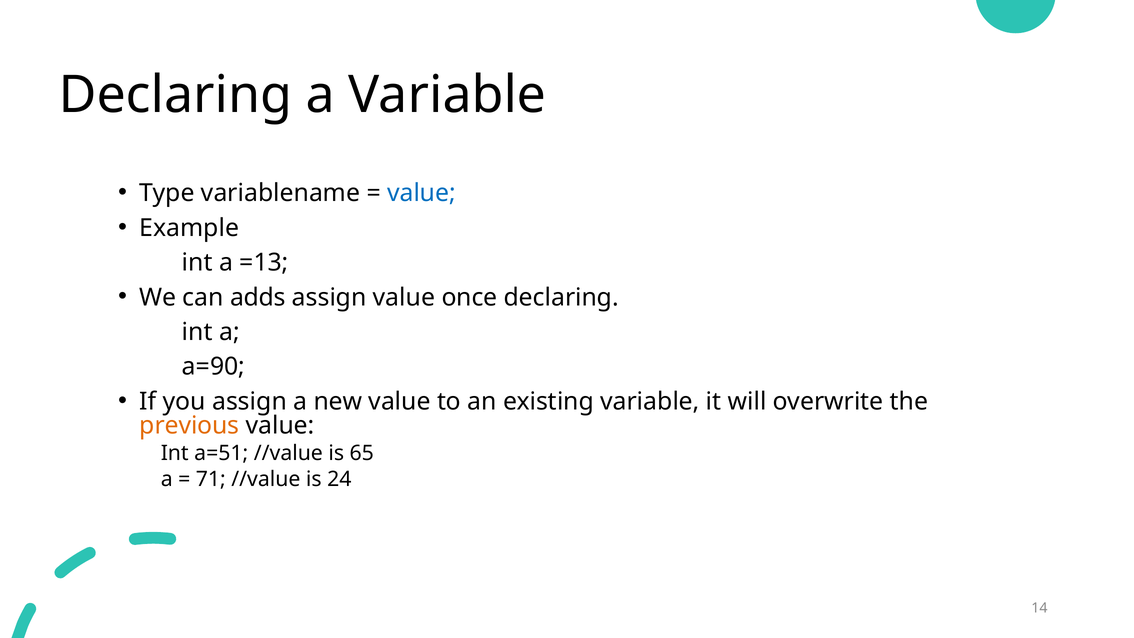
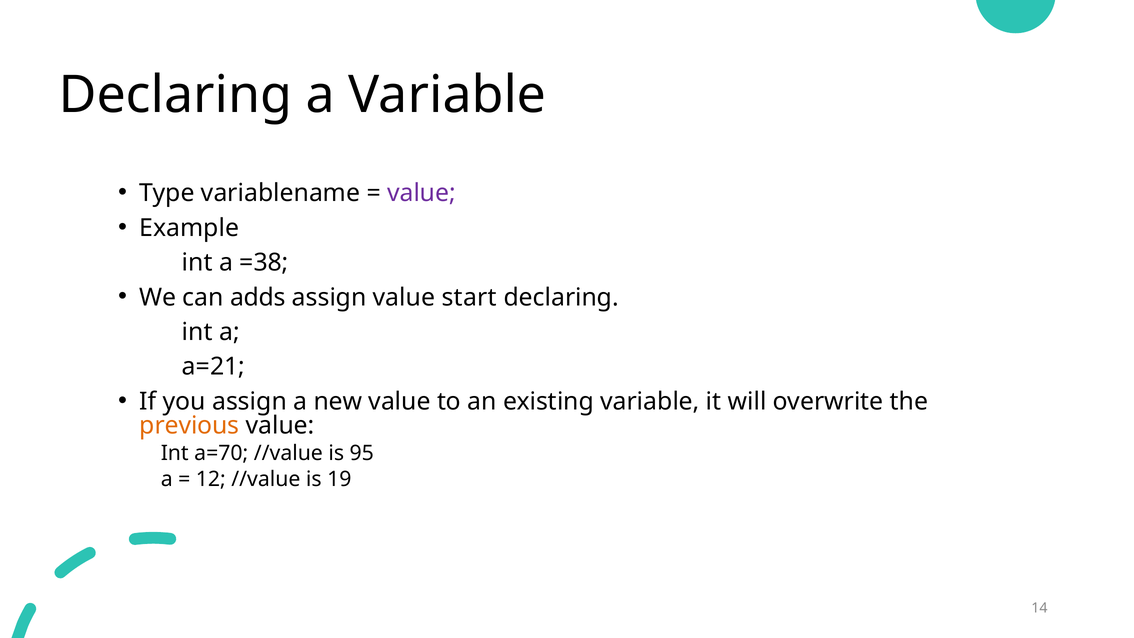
value at (422, 193) colour: blue -> purple
=13: =13 -> =38
once: once -> start
a=90: a=90 -> a=21
a=51: a=51 -> a=70
65: 65 -> 95
71: 71 -> 12
24: 24 -> 19
